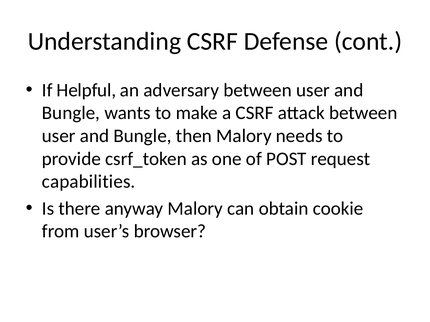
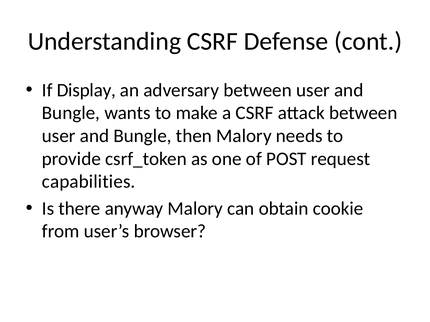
Helpful: Helpful -> Display
